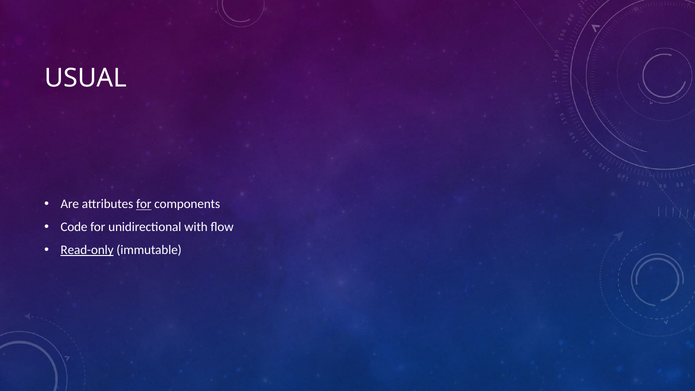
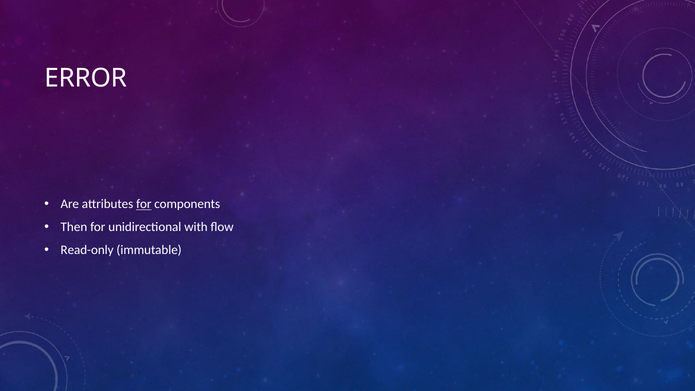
USUAL: USUAL -> ERROR
Code: Code -> Then
Read-only underline: present -> none
